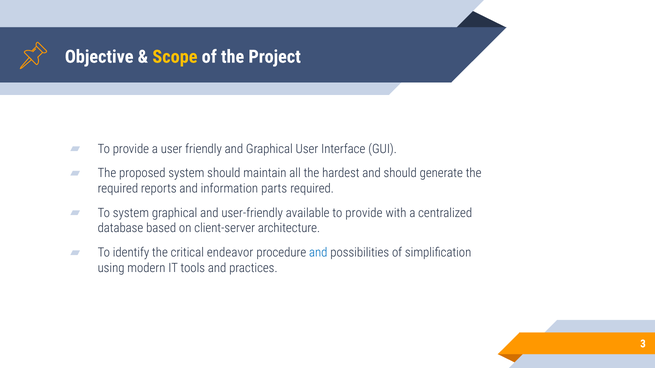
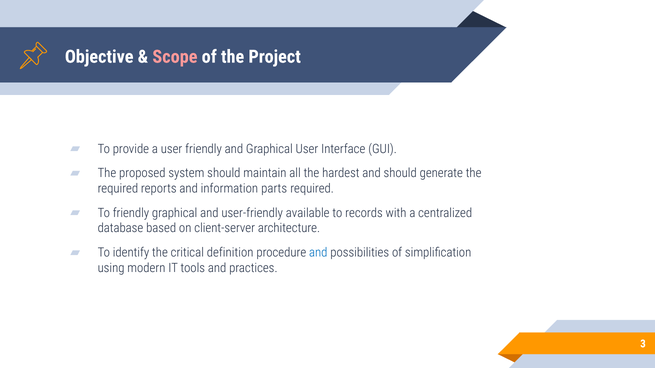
Scope colour: yellow -> pink
To system: system -> friendly
provide at (364, 213): provide -> records
endeavor: endeavor -> definition
